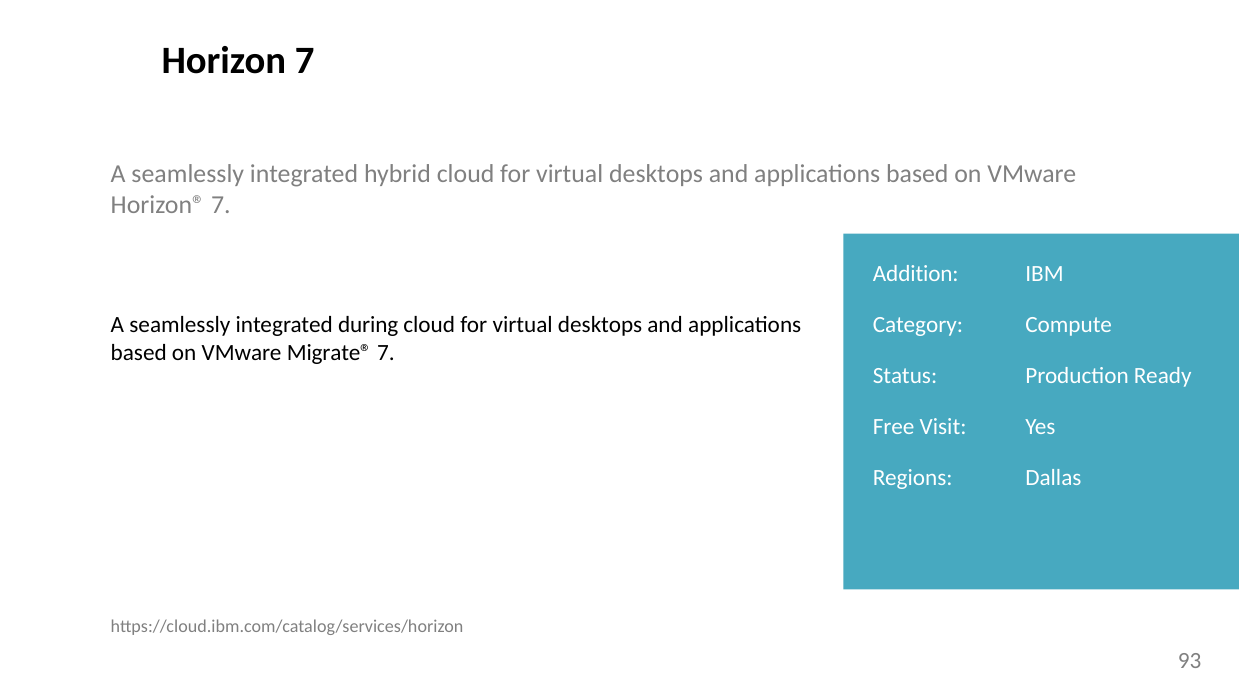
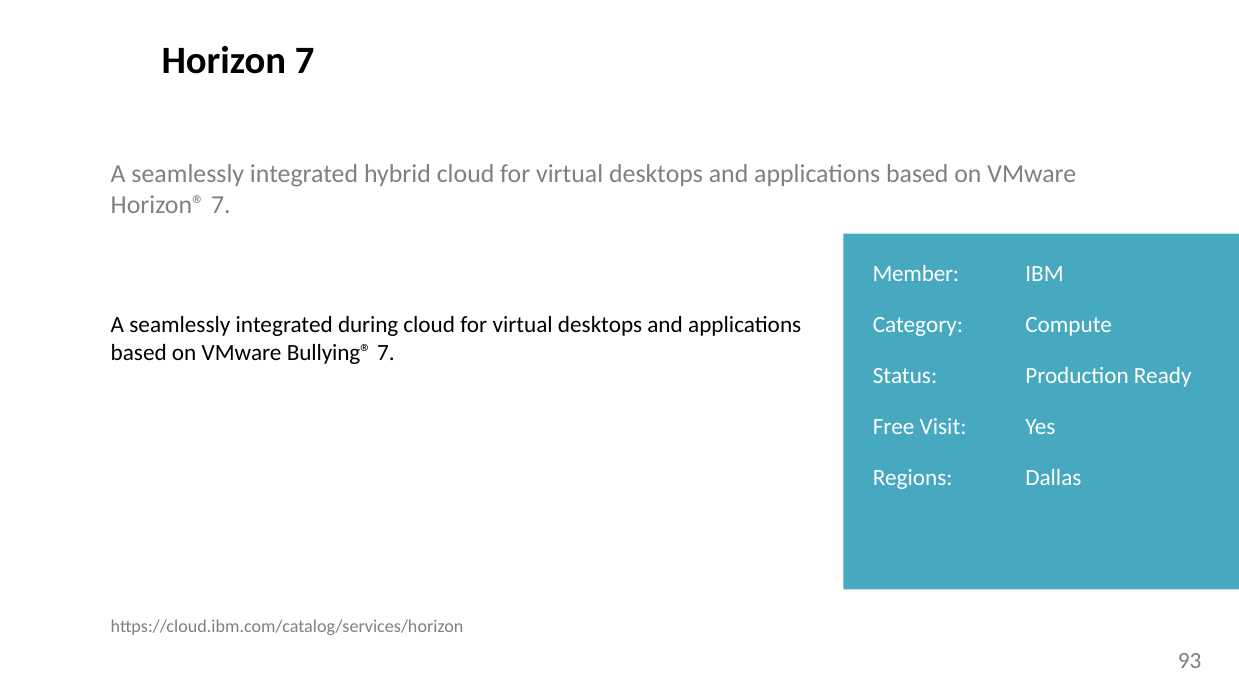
Addition: Addition -> Member
Migrate®: Migrate® -> Bullying®
